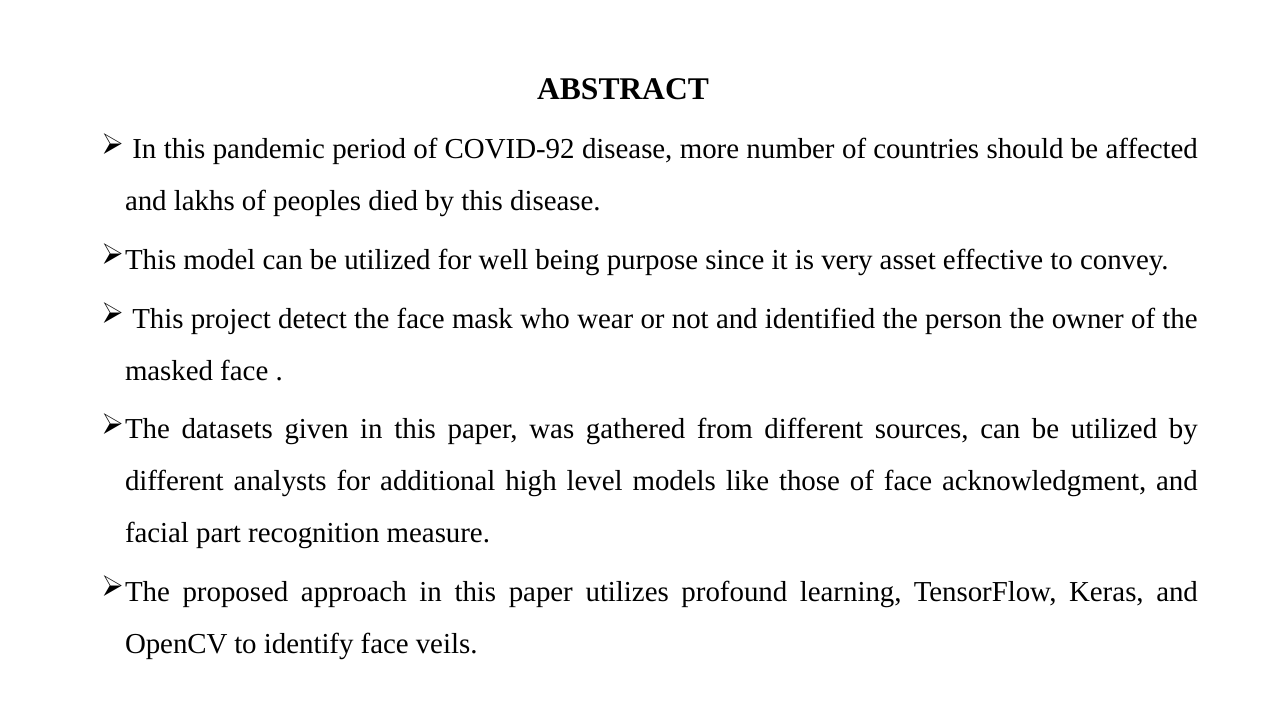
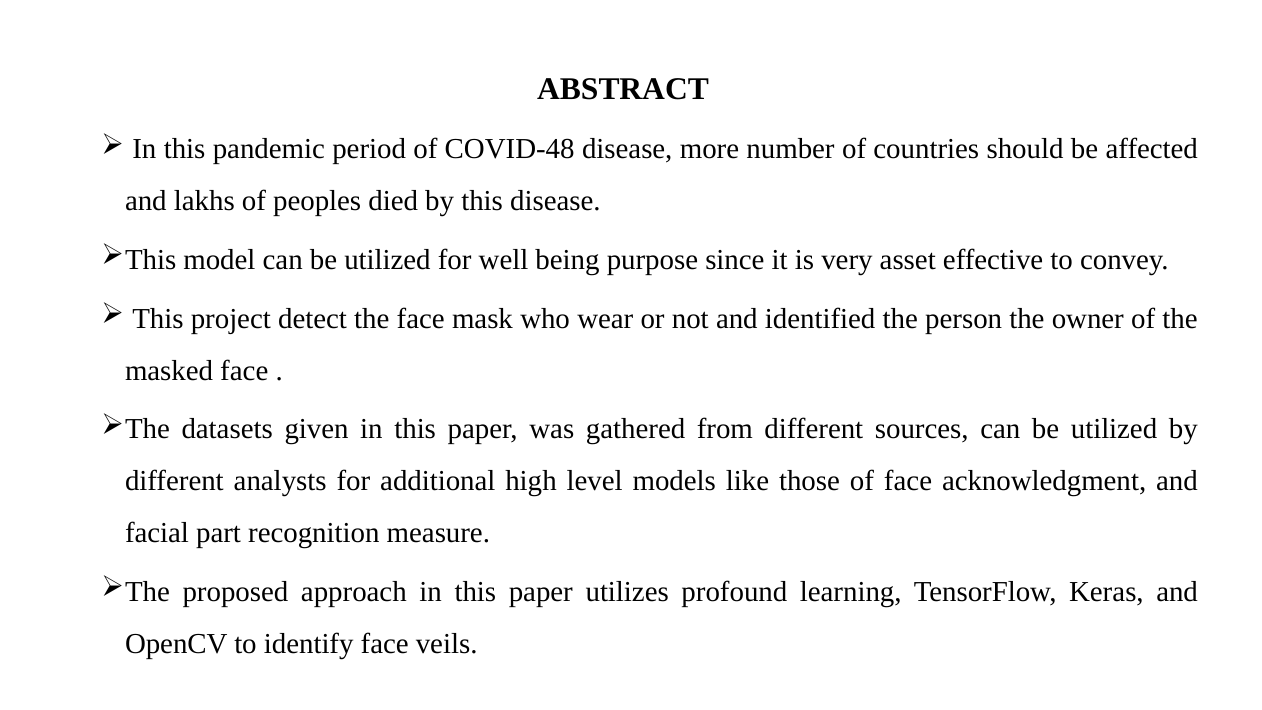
COVID-92: COVID-92 -> COVID-48
